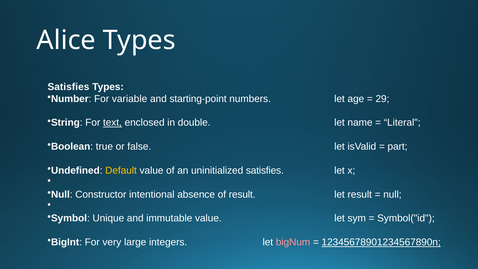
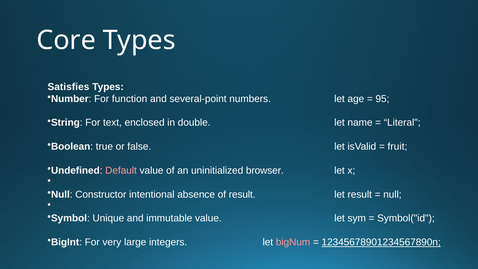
Alice: Alice -> Core
variable: variable -> function
starting-point: starting-point -> several-point
29: 29 -> 95
text underline: present -> none
part: part -> fruit
Default colour: yellow -> pink
uninitialized satisfies: satisfies -> browser
